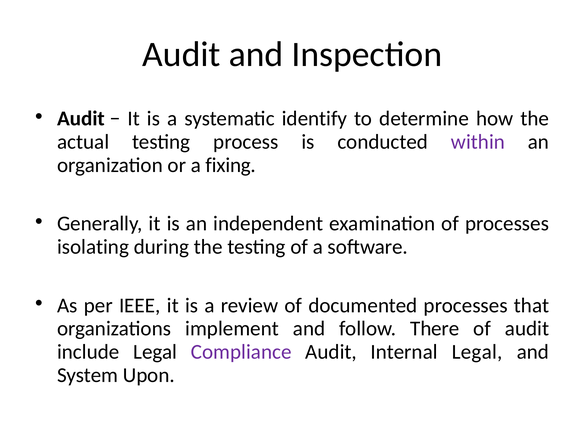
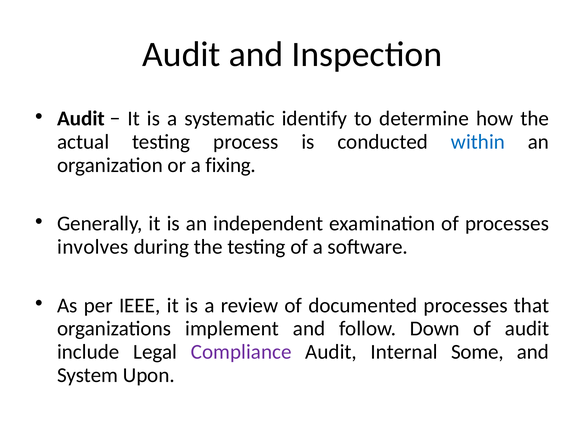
within colour: purple -> blue
isolating: isolating -> involves
There: There -> Down
Internal Legal: Legal -> Some
